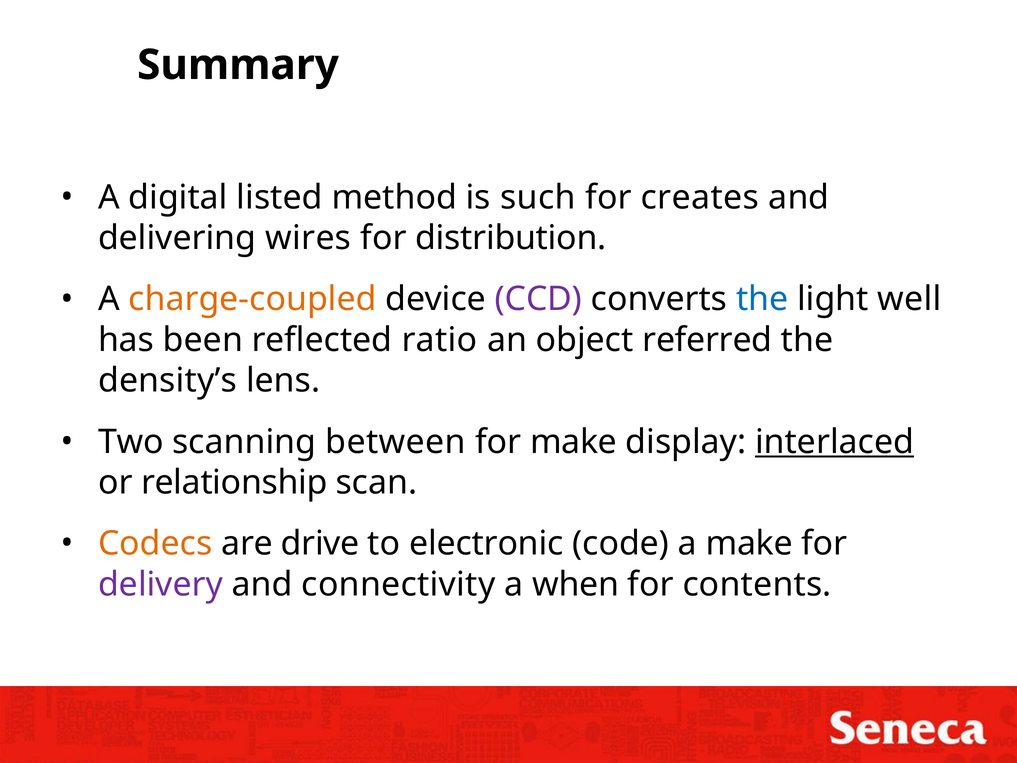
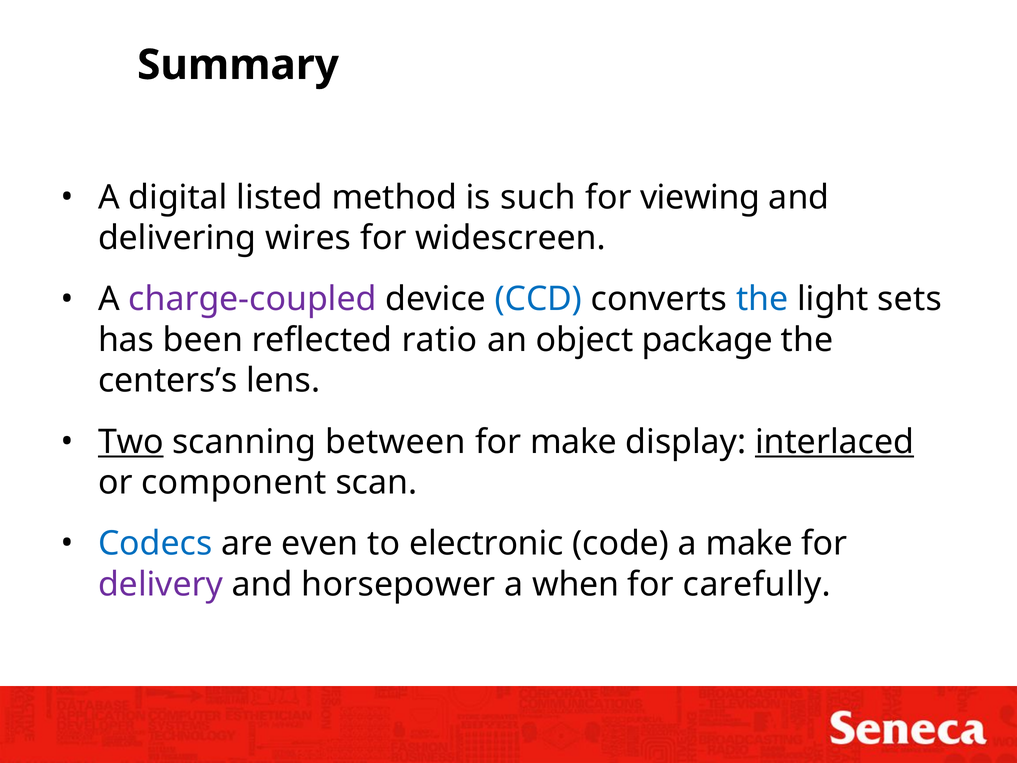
creates: creates -> viewing
distribution: distribution -> widescreen
charge-coupled colour: orange -> purple
CCD colour: purple -> blue
well: well -> sets
referred: referred -> package
density’s: density’s -> centers’s
Two underline: none -> present
relationship: relationship -> component
Codecs colour: orange -> blue
drive: drive -> even
connectivity: connectivity -> horsepower
contents: contents -> carefully
